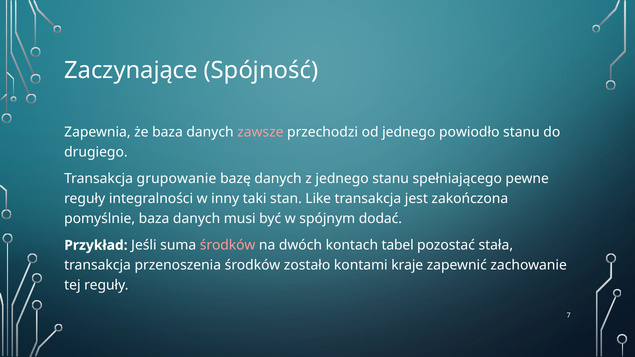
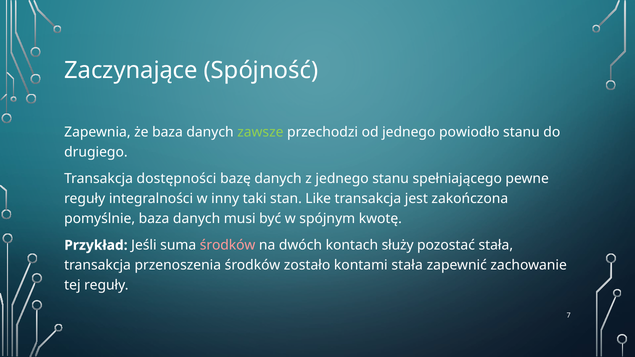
zawsze colour: pink -> light green
grupowanie: grupowanie -> dostępności
dodać: dodać -> kwotę
tabel: tabel -> służy
kontami kraje: kraje -> stała
